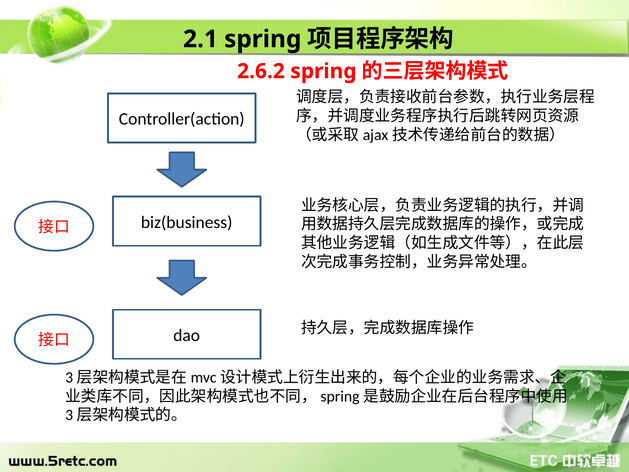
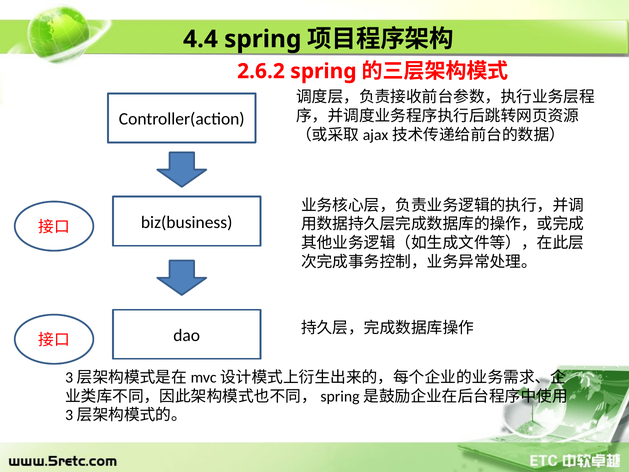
2.1: 2.1 -> 4.4
